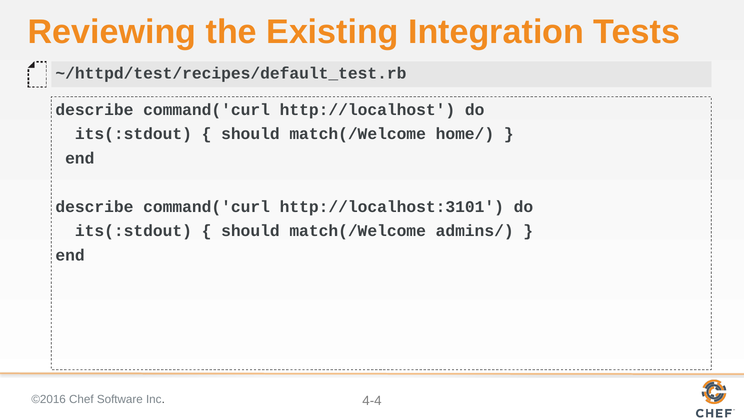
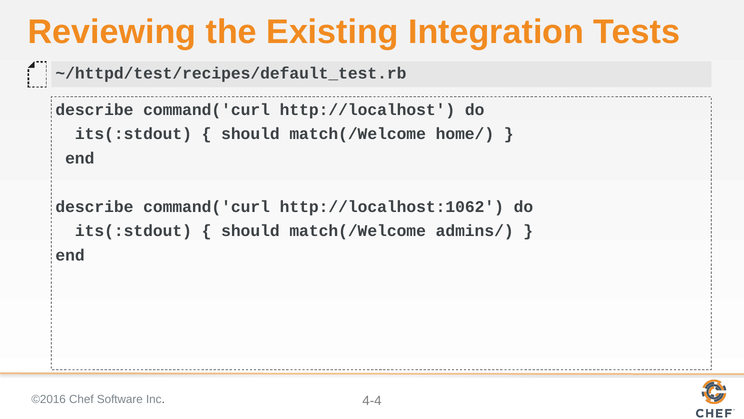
http://localhost:3101: http://localhost:3101 -> http://localhost:1062
